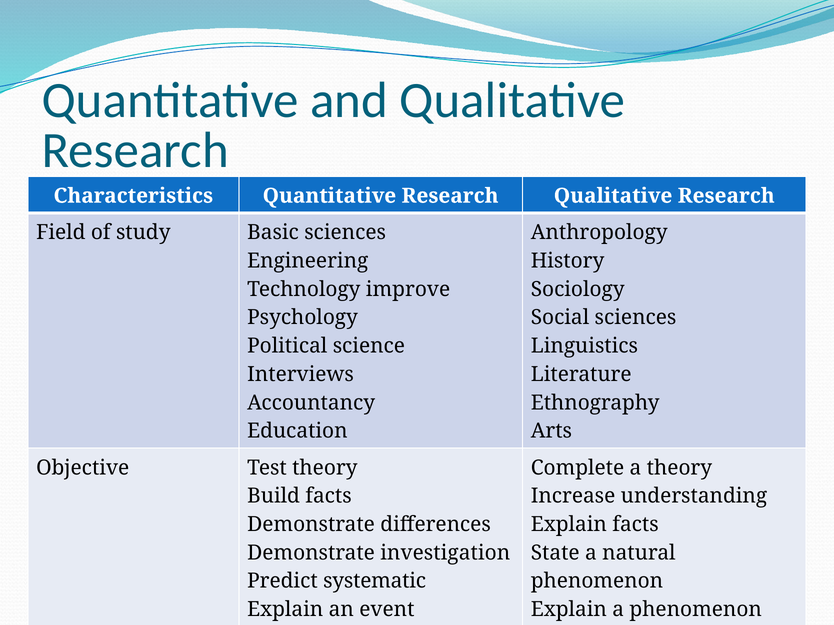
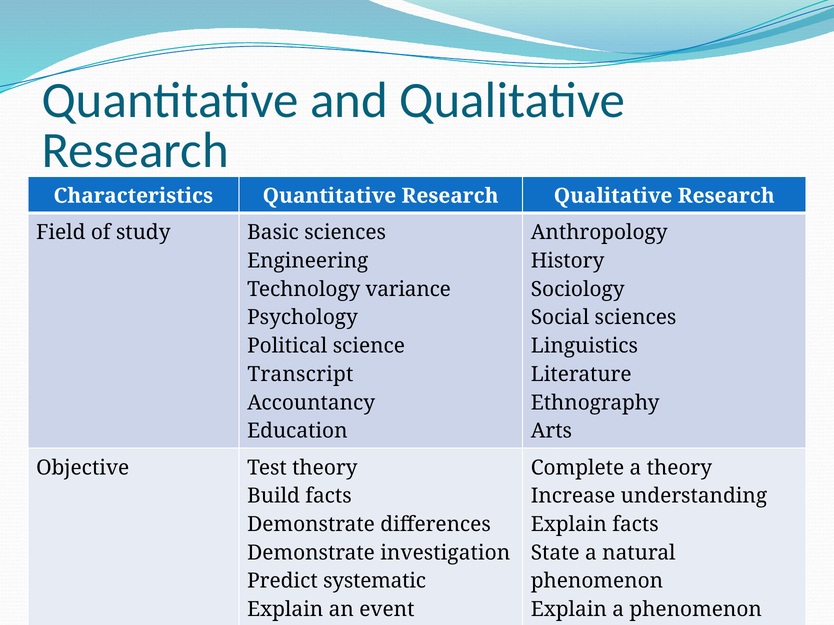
improve: improve -> variance
Interviews: Interviews -> Transcript
